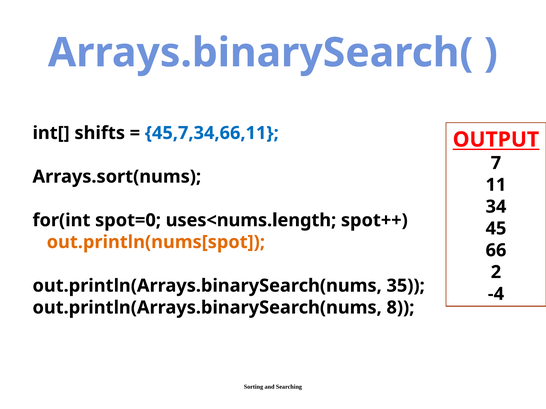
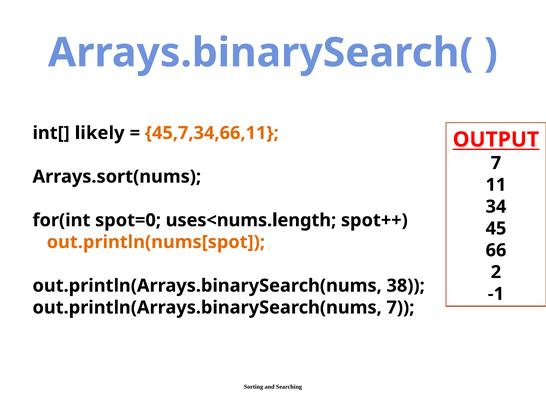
shifts: shifts -> likely
45,7,34,66,11 colour: blue -> orange
35: 35 -> 38
-4: -4 -> -1
out.println(Arrays.binarySearch(nums 8: 8 -> 7
